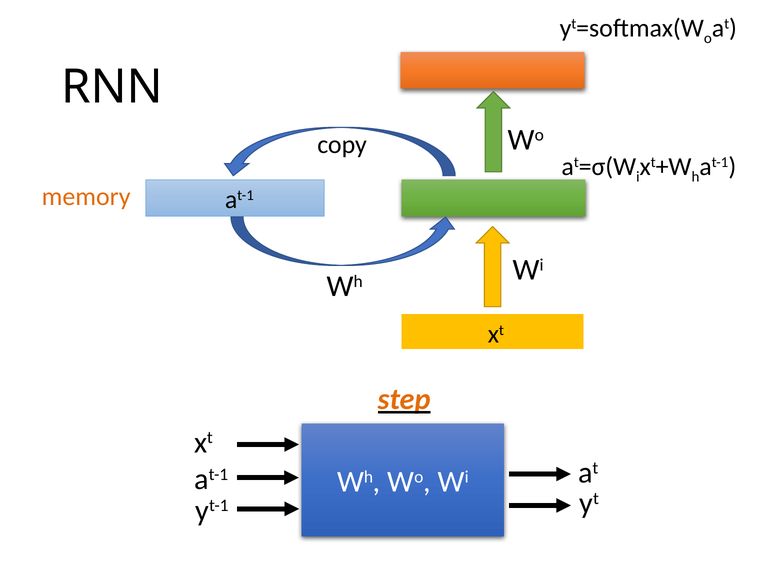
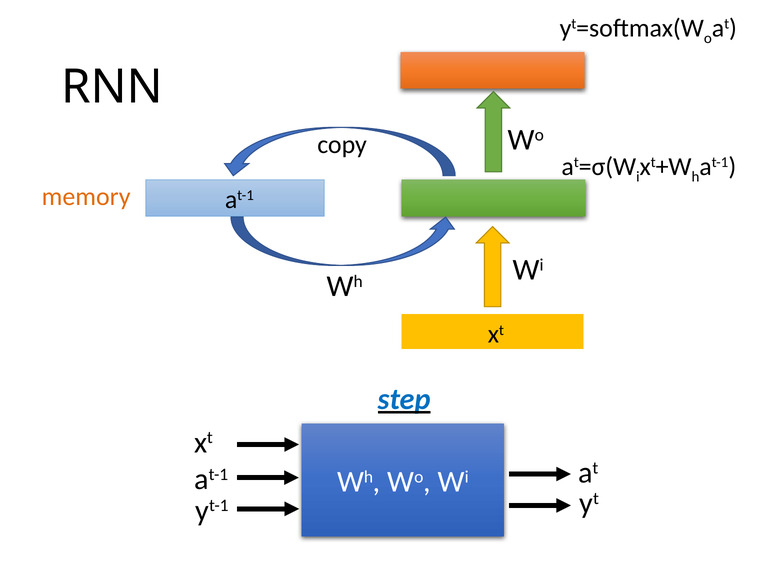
step colour: orange -> blue
